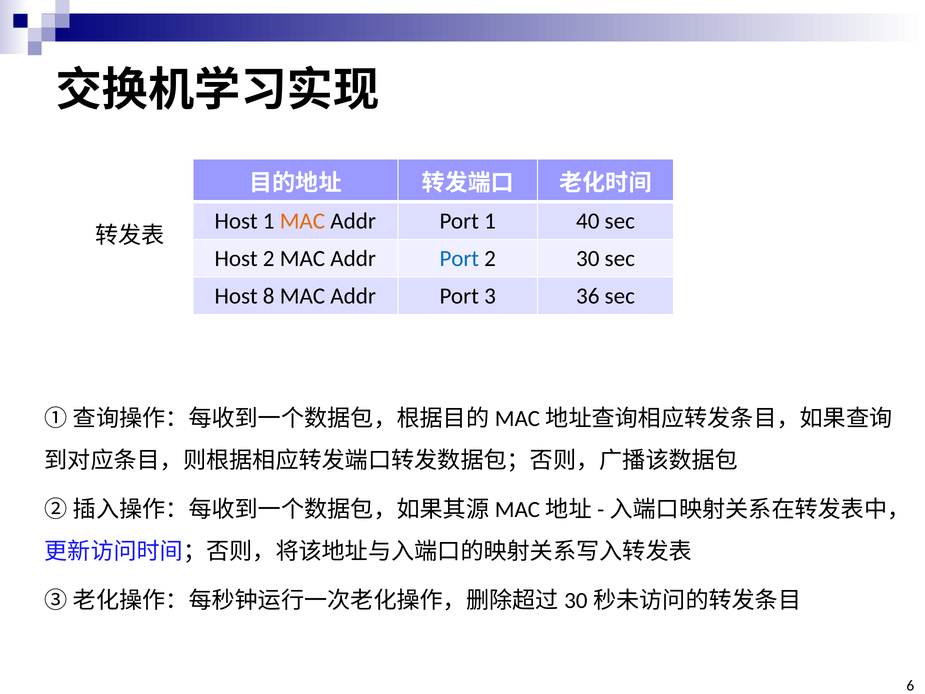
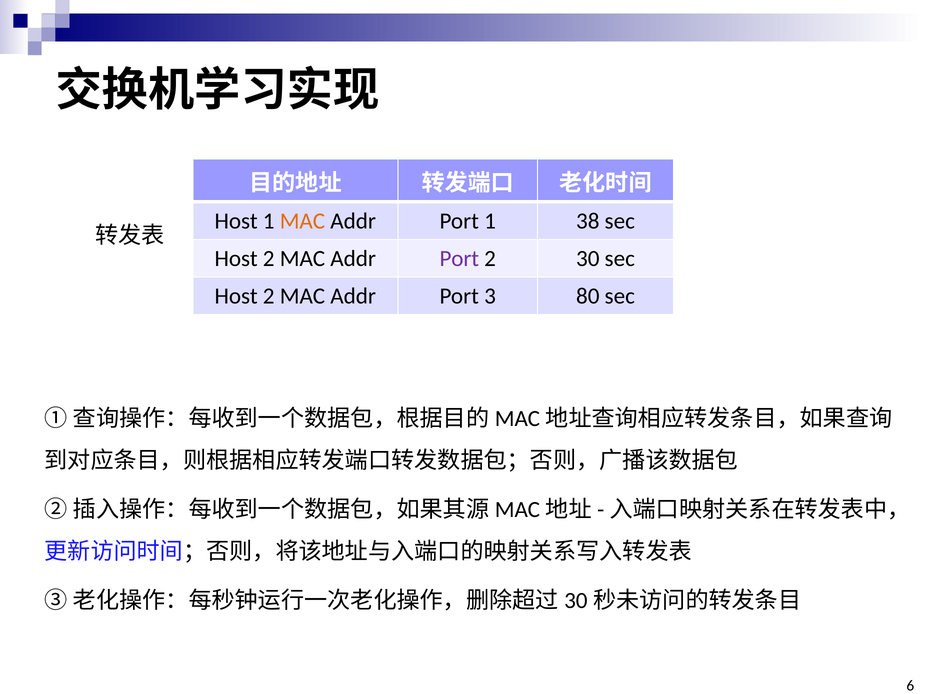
40: 40 -> 38
Port at (459, 258) colour: blue -> purple
8 at (269, 296): 8 -> 2
36: 36 -> 80
